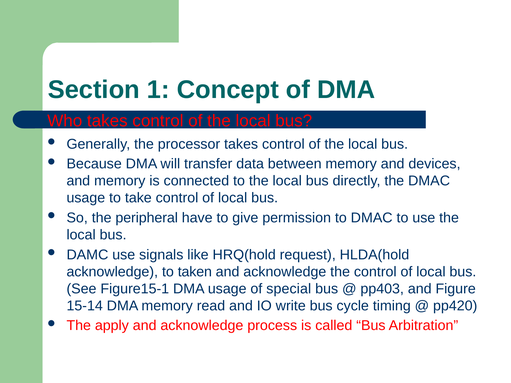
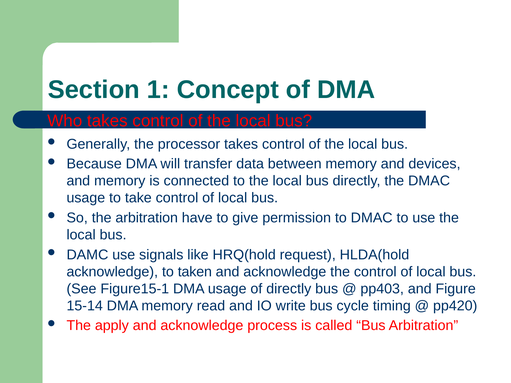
the peripheral: peripheral -> arbitration
of special: special -> directly
